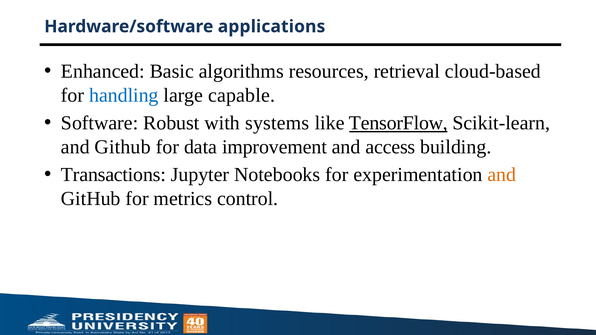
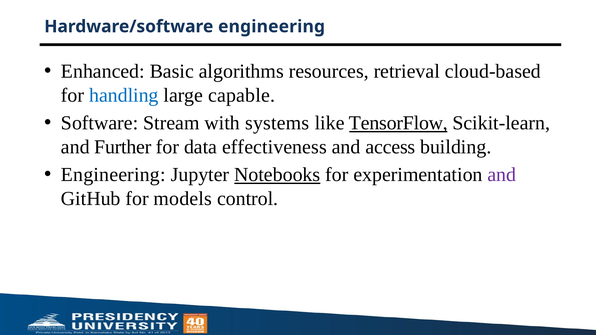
Hardware/software applications: applications -> engineering
Robust: Robust -> Stream
Github at (123, 147): Github -> Further
improvement: improvement -> effectiveness
Transactions at (113, 175): Transactions -> Engineering
Notebooks underline: none -> present
and at (502, 175) colour: orange -> purple
metrics: metrics -> models
